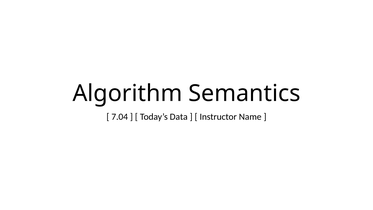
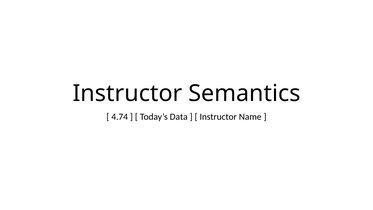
Algorithm at (127, 93): Algorithm -> Instructor
7.04: 7.04 -> 4.74
